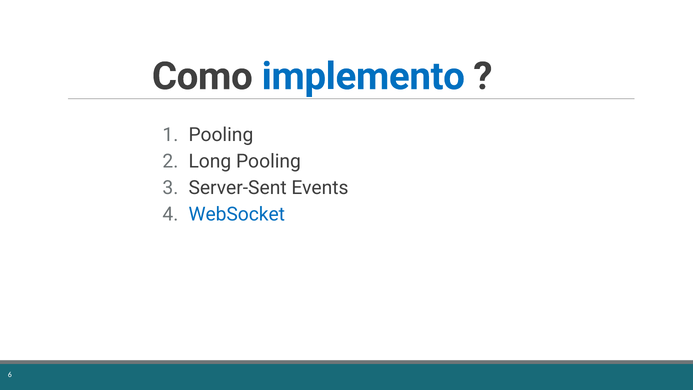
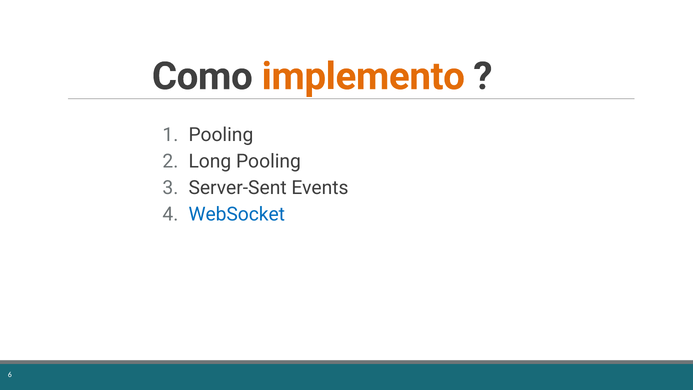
implemento colour: blue -> orange
